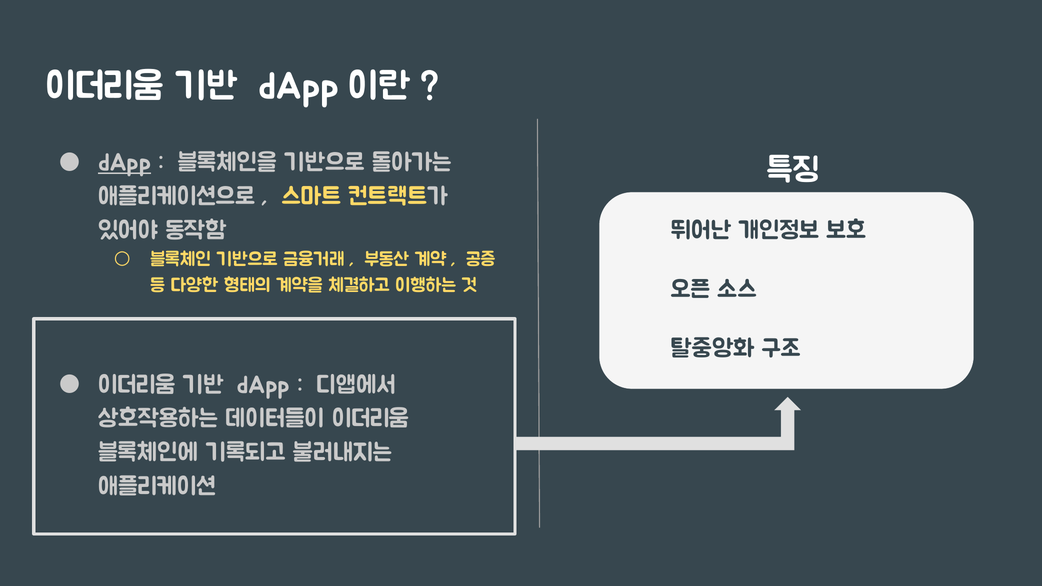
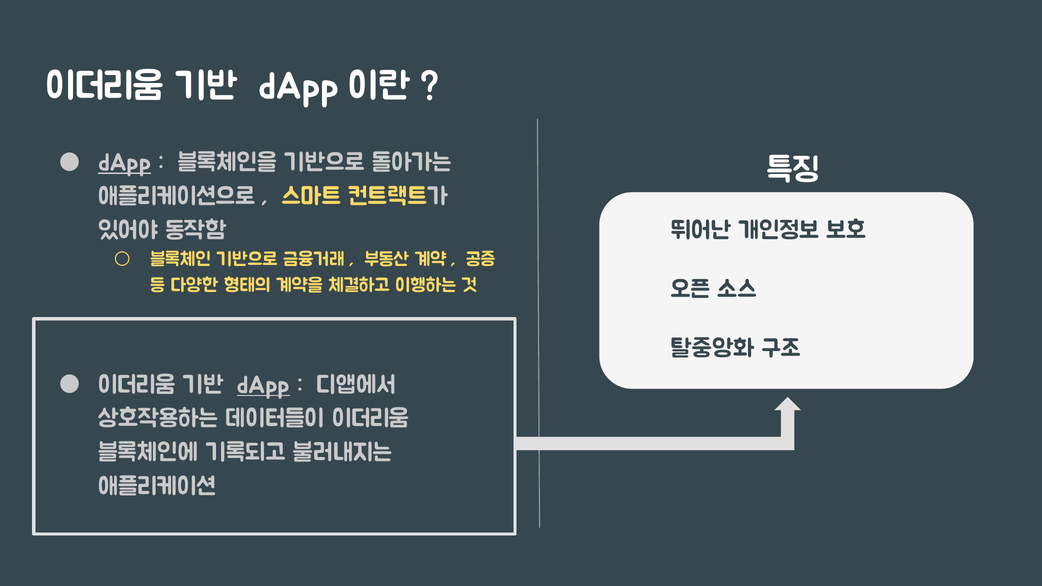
dApp at (263, 385) underline: none -> present
